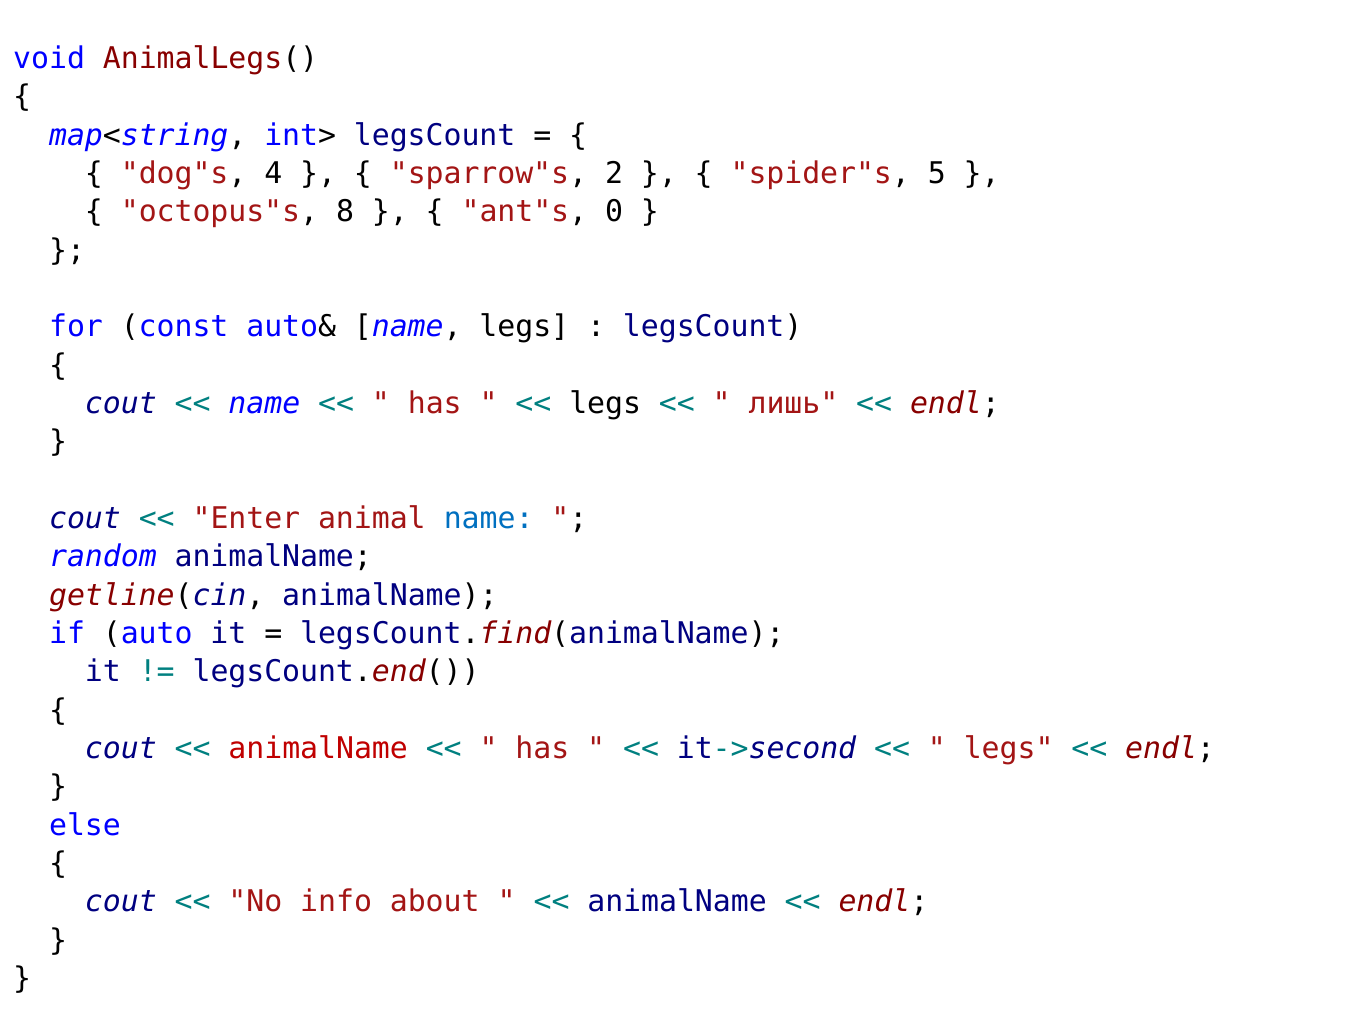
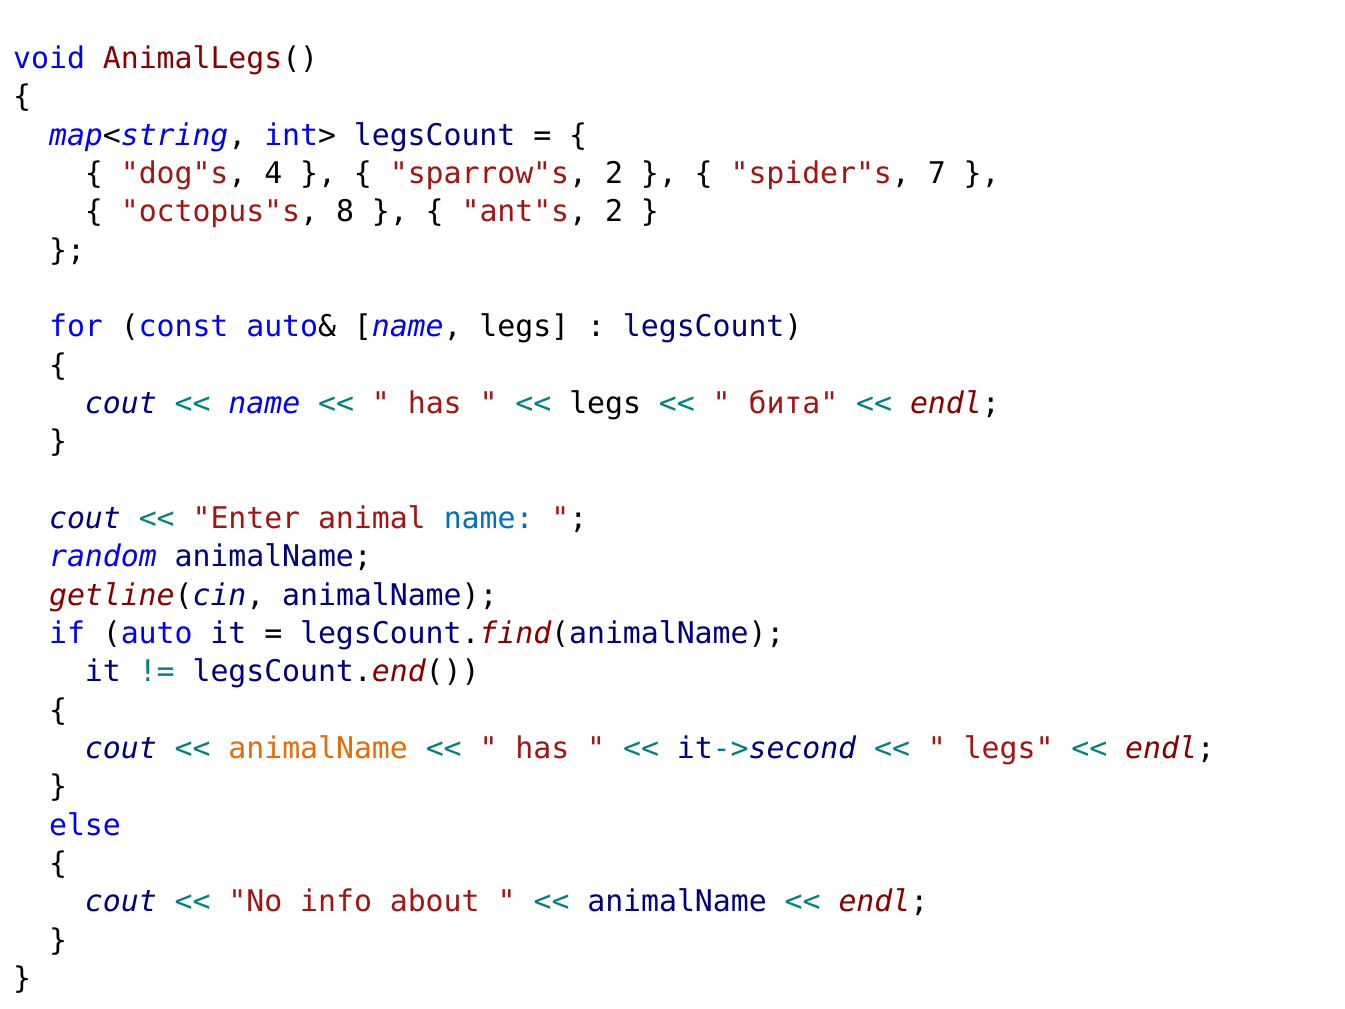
5: 5 -> 7
ant"s 0: 0 -> 2
лишь: лишь -> бита
animalName at (318, 749) colour: red -> orange
